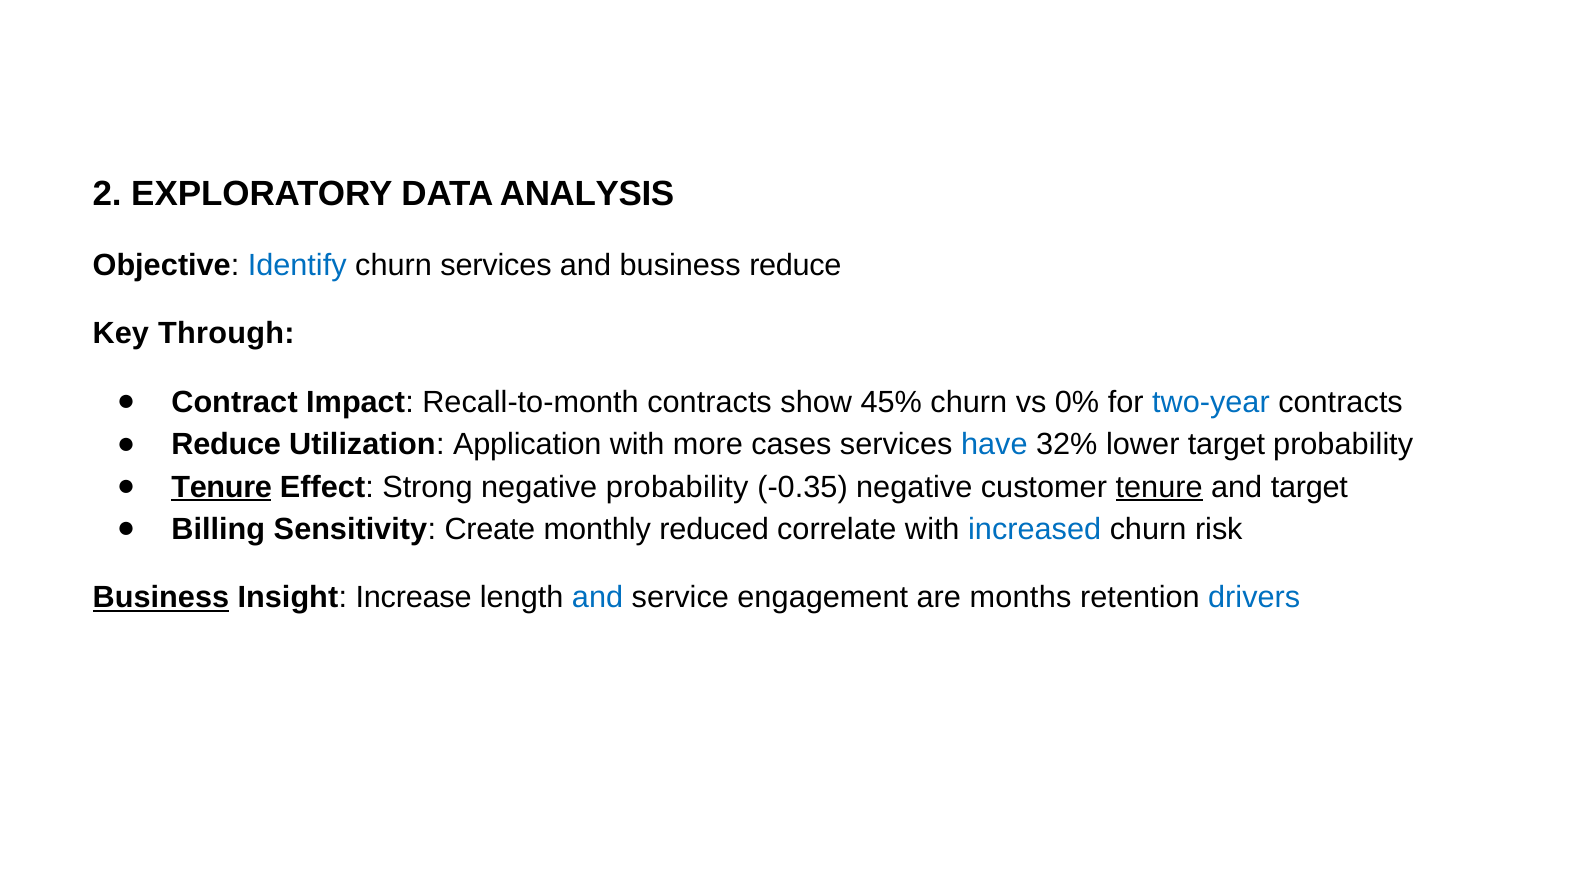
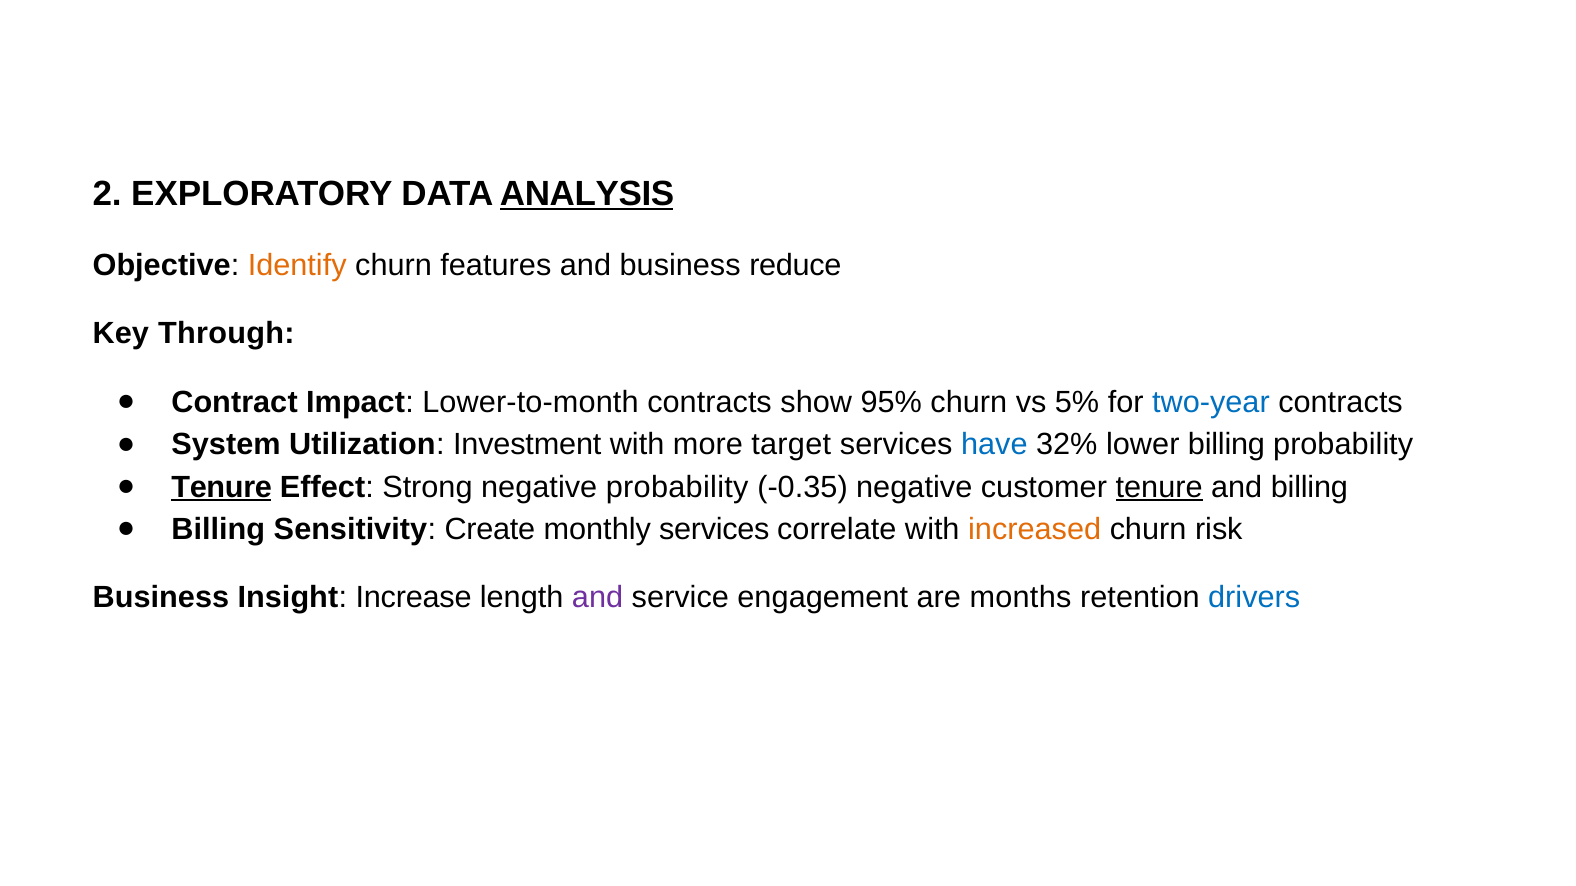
ANALYSIS underline: none -> present
Identify colour: blue -> orange
churn services: services -> features
Recall-to-month: Recall-to-month -> Lower-to-month
45%: 45% -> 95%
0%: 0% -> 5%
Reduce at (226, 445): Reduce -> System
Application: Application -> Investment
cases: cases -> target
lower target: target -> billing
and target: target -> billing
monthly reduced: reduced -> services
increased colour: blue -> orange
Business at (161, 598) underline: present -> none
and at (598, 598) colour: blue -> purple
